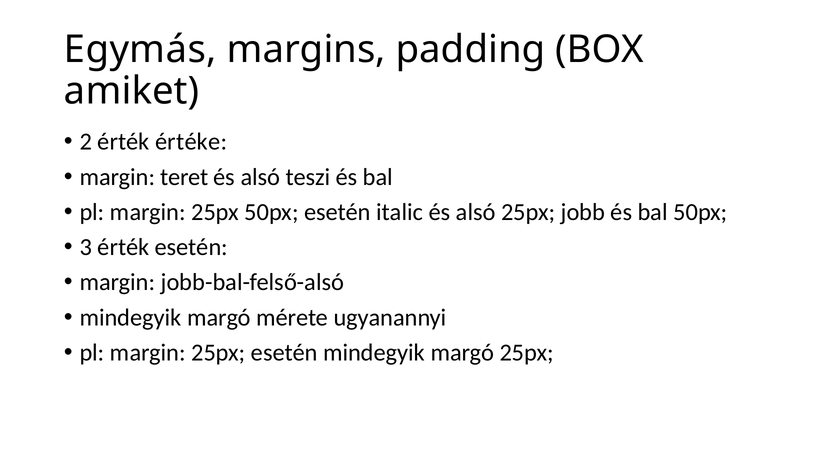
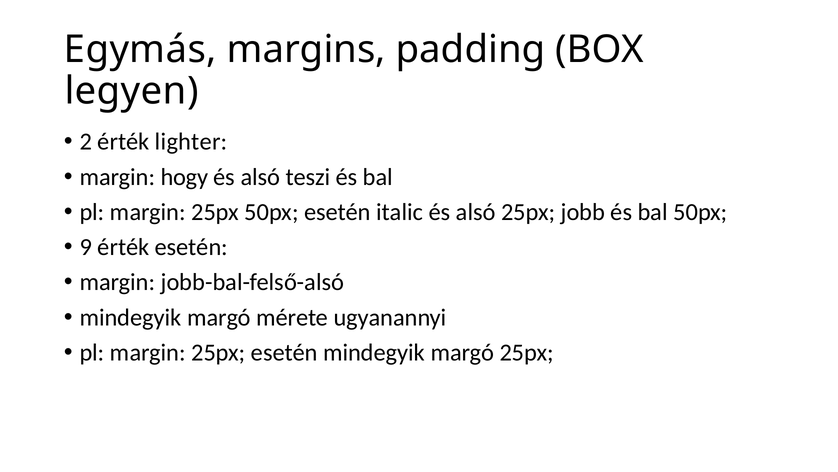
amiket: amiket -> legyen
értéke: értéke -> lighter
teret: teret -> hogy
3: 3 -> 9
